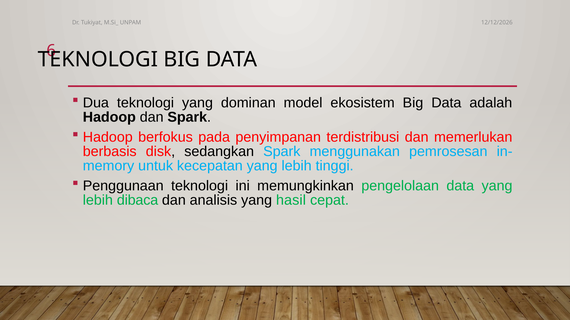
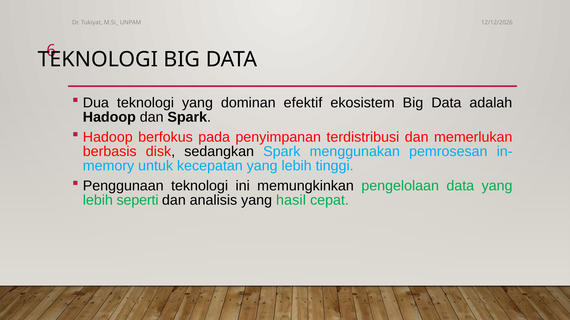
model: model -> efektif
dibaca: dibaca -> seperti
